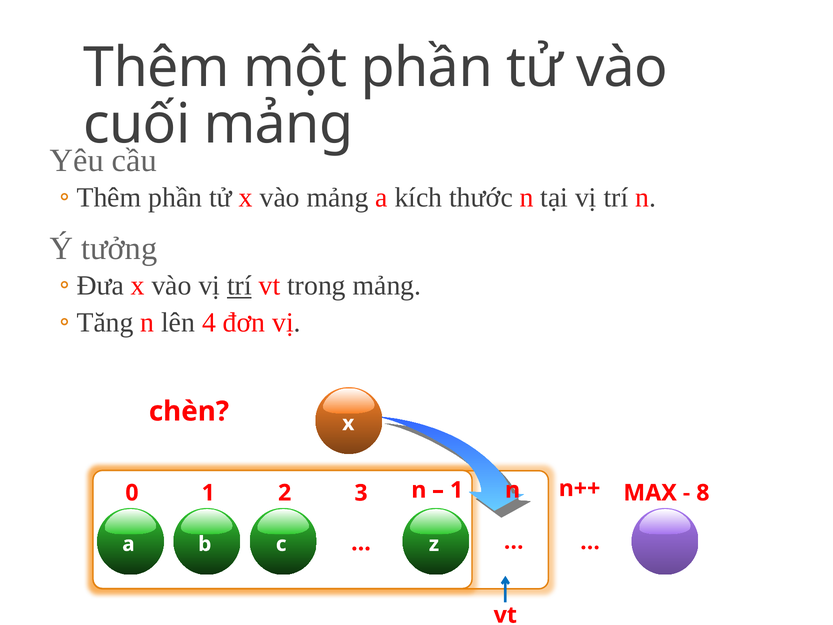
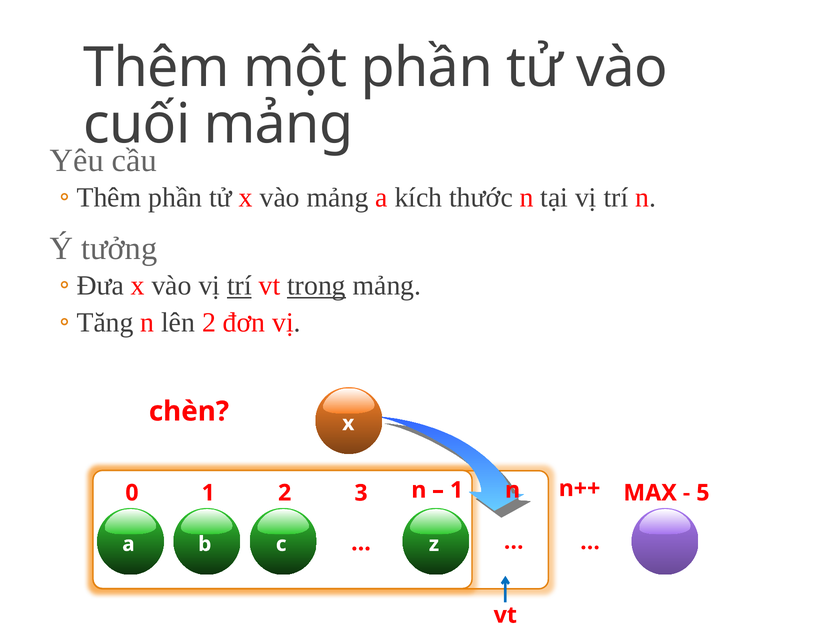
trong underline: none -> present
lên 4: 4 -> 2
8: 8 -> 5
